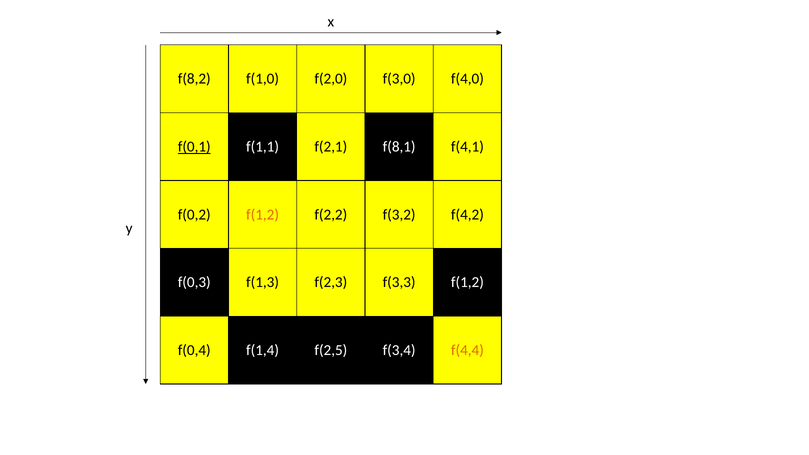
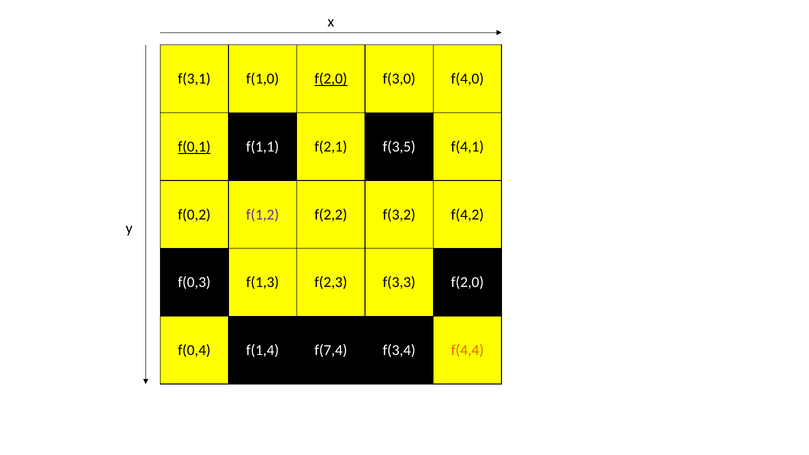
f(8,2: f(8,2 -> f(3,1
f(2,0 at (331, 79) underline: none -> present
f(8,1: f(8,1 -> f(3,5
f(1,2 at (263, 215) colour: orange -> purple
f(3,3 f(1,2: f(1,2 -> f(2,0
f(2,5: f(2,5 -> f(7,4
